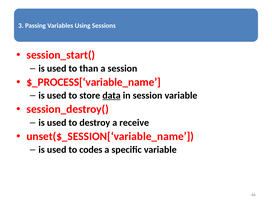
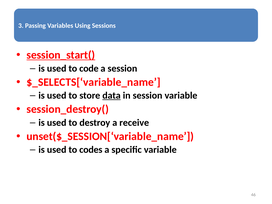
session_start( underline: none -> present
than: than -> code
$_PROCESS[‘variable_name: $_PROCESS[‘variable_name -> $_SELECTS[‘variable_name
